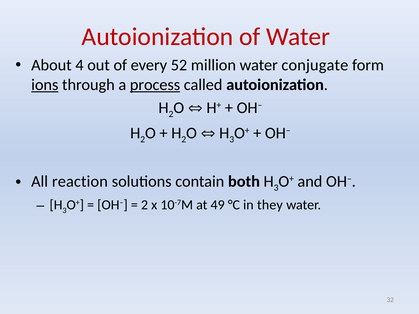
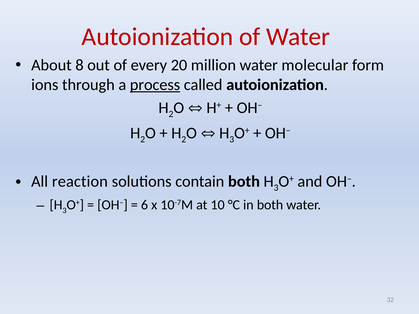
4: 4 -> 8
52: 52 -> 20
conjugate: conjugate -> molecular
ions underline: present -> none
2 at (145, 205): 2 -> 6
49: 49 -> 10
in they: they -> both
